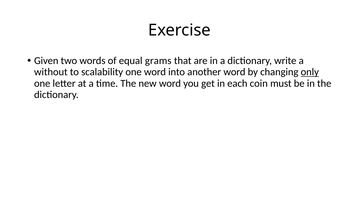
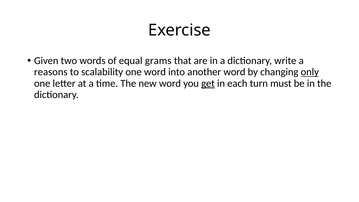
without: without -> reasons
get underline: none -> present
coin: coin -> turn
